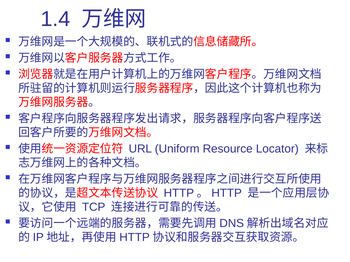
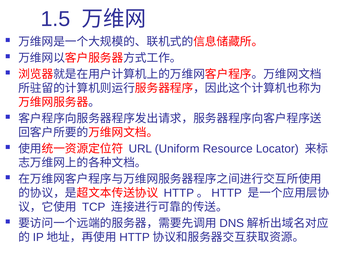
1.4: 1.4 -> 1.5
